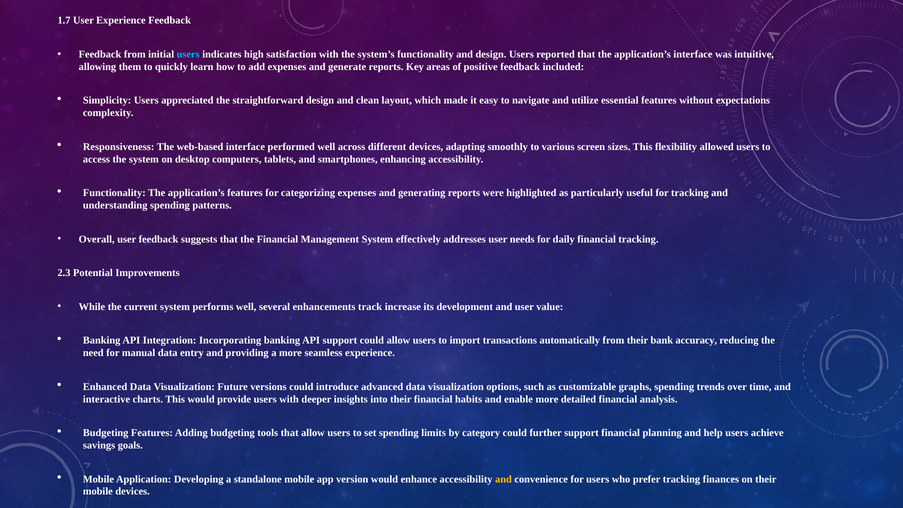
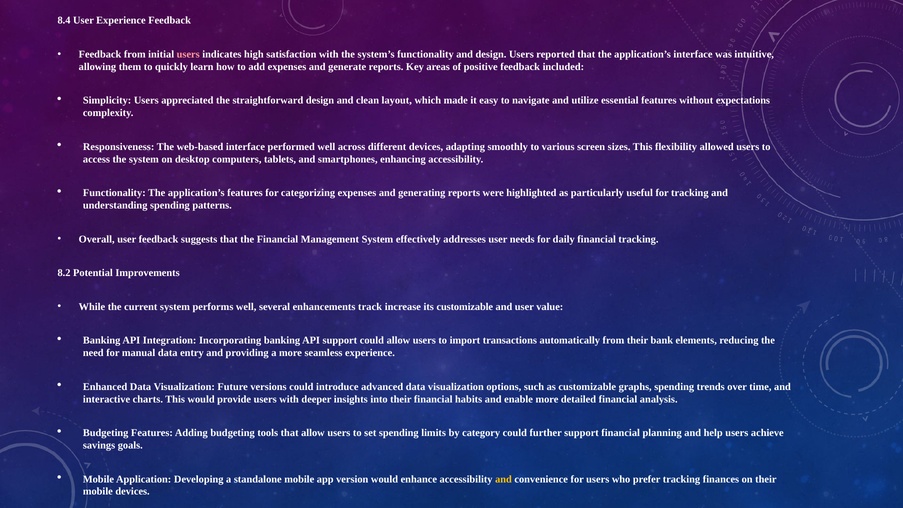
1.7: 1.7 -> 8.4
users at (188, 54) colour: light blue -> pink
2.3: 2.3 -> 8.2
its development: development -> customizable
accuracy: accuracy -> elements
